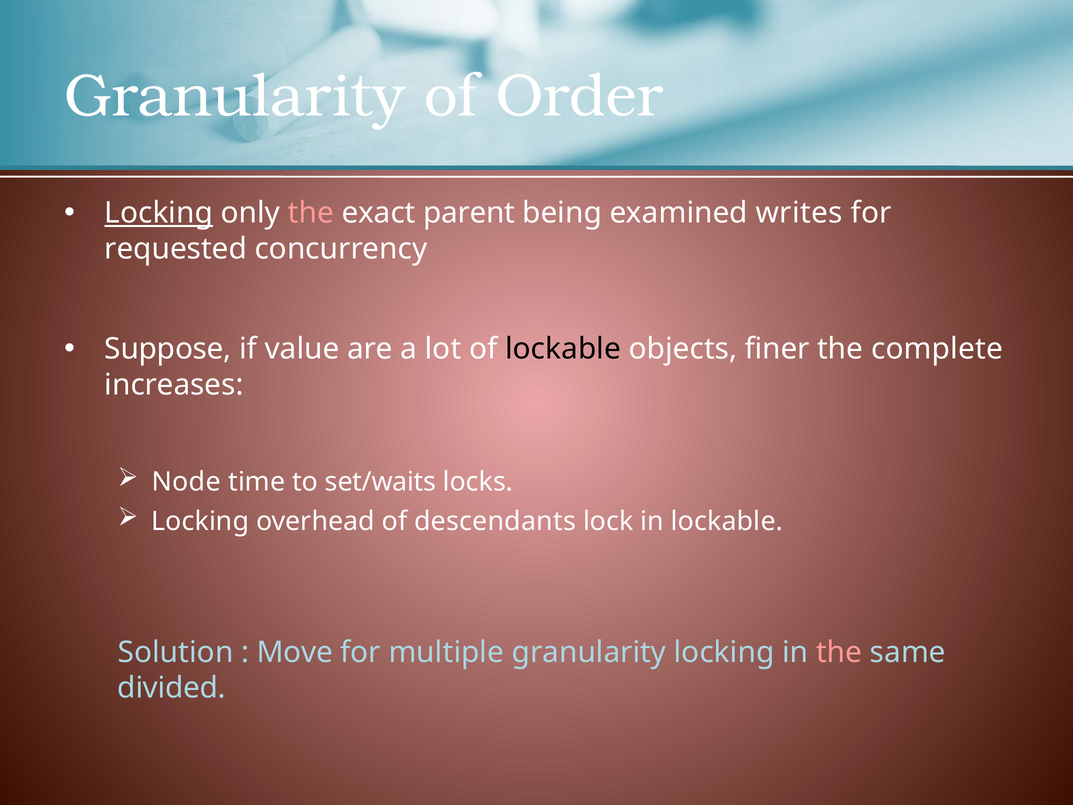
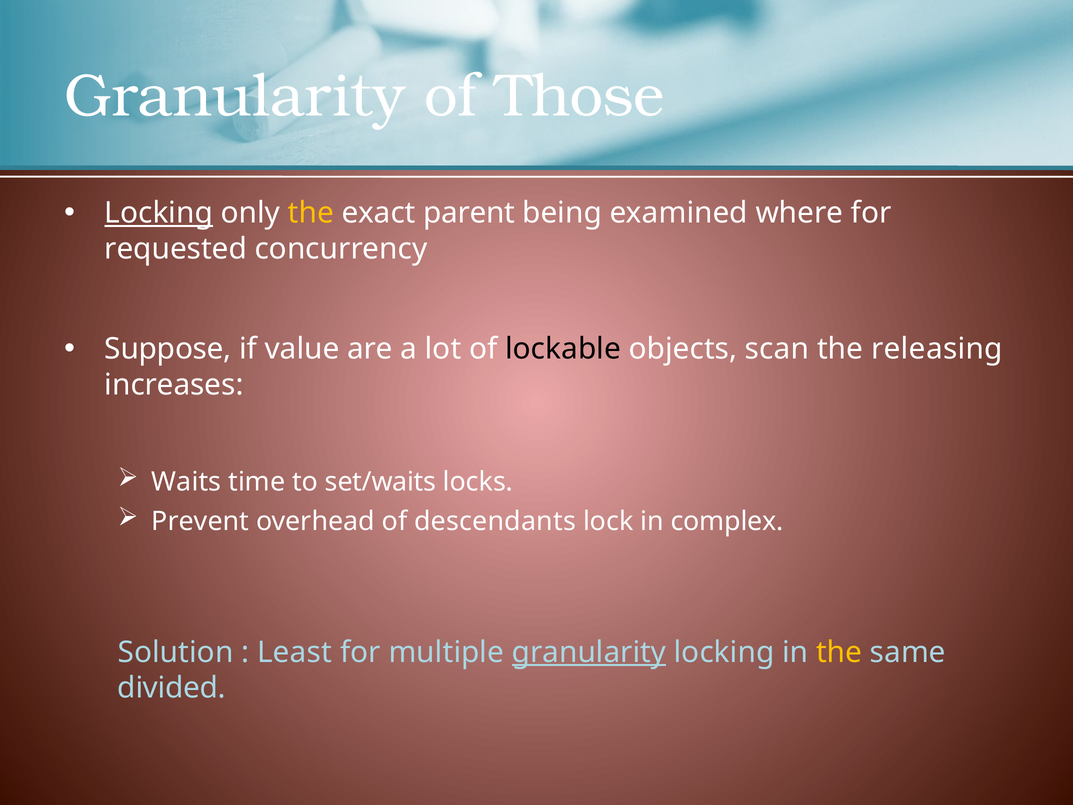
Order: Order -> Those
the at (311, 213) colour: pink -> yellow
writes: writes -> where
finer: finer -> scan
complete: complete -> releasing
Node: Node -> Waits
Locking at (200, 521): Locking -> Prevent
in lockable: lockable -> complex
Move: Move -> Least
granularity at (589, 652) underline: none -> present
the at (839, 652) colour: pink -> yellow
